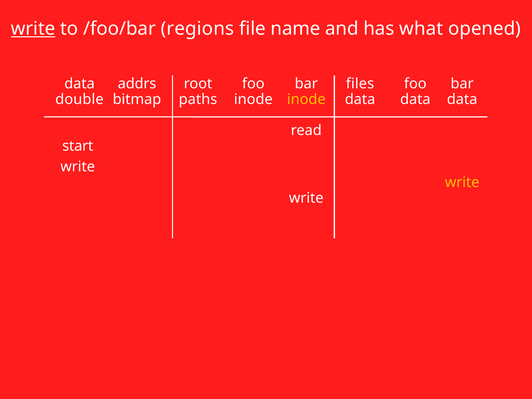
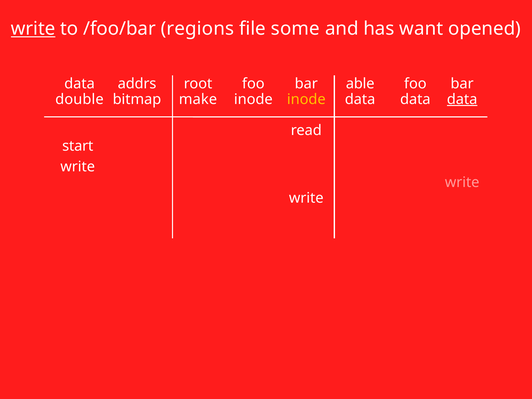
name: name -> some
what: what -> want
files: files -> able
paths: paths -> make
data at (462, 99) underline: none -> present
write at (462, 182) colour: yellow -> pink
